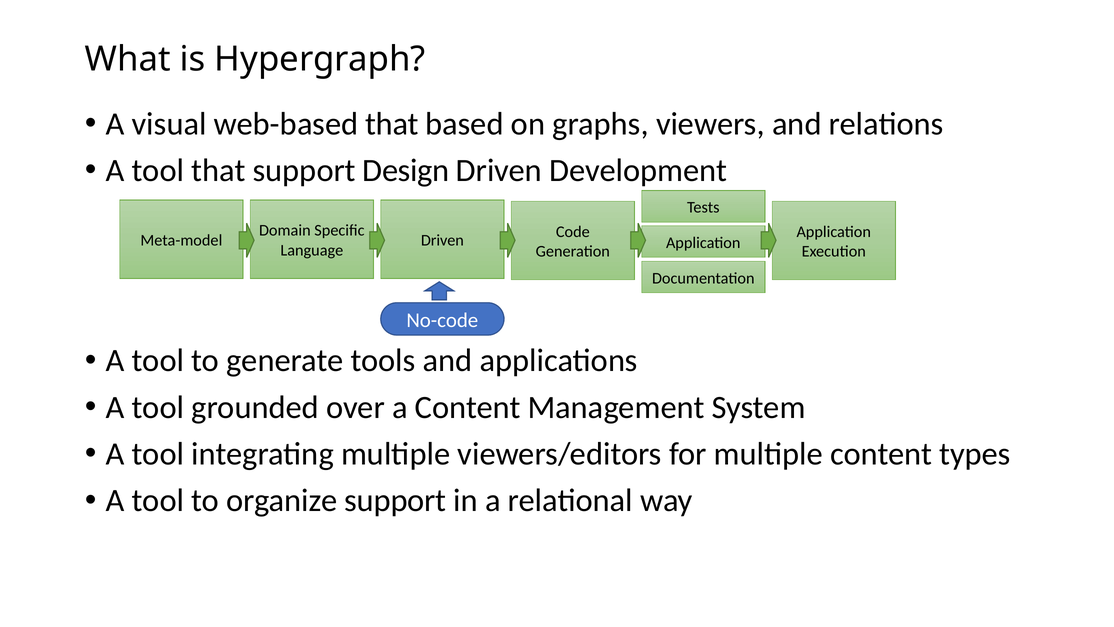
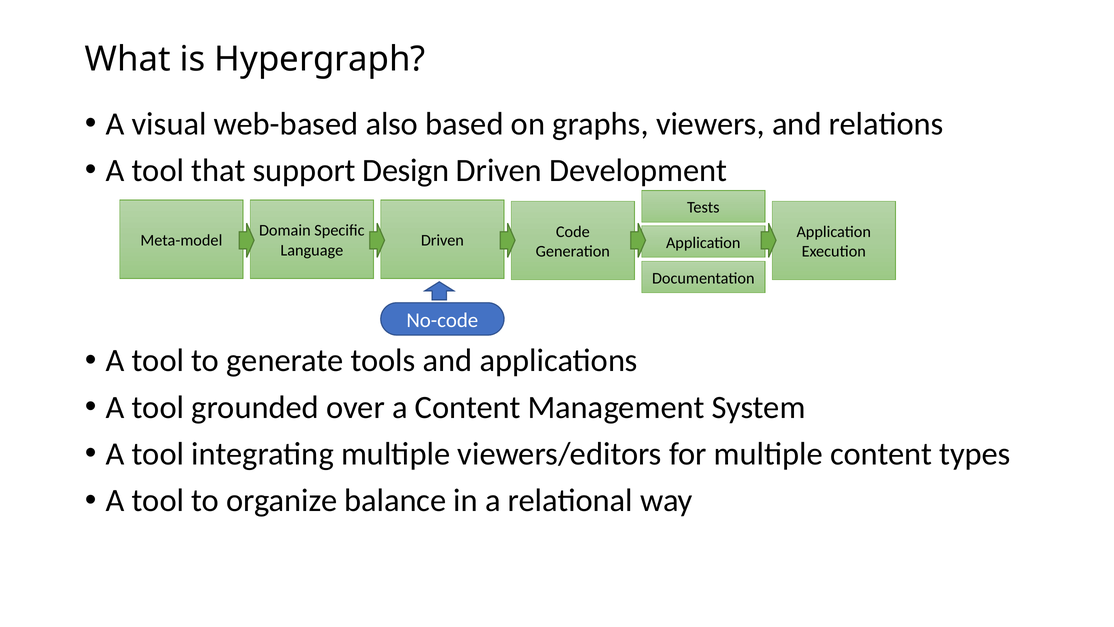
web-based that: that -> also
organize support: support -> balance
